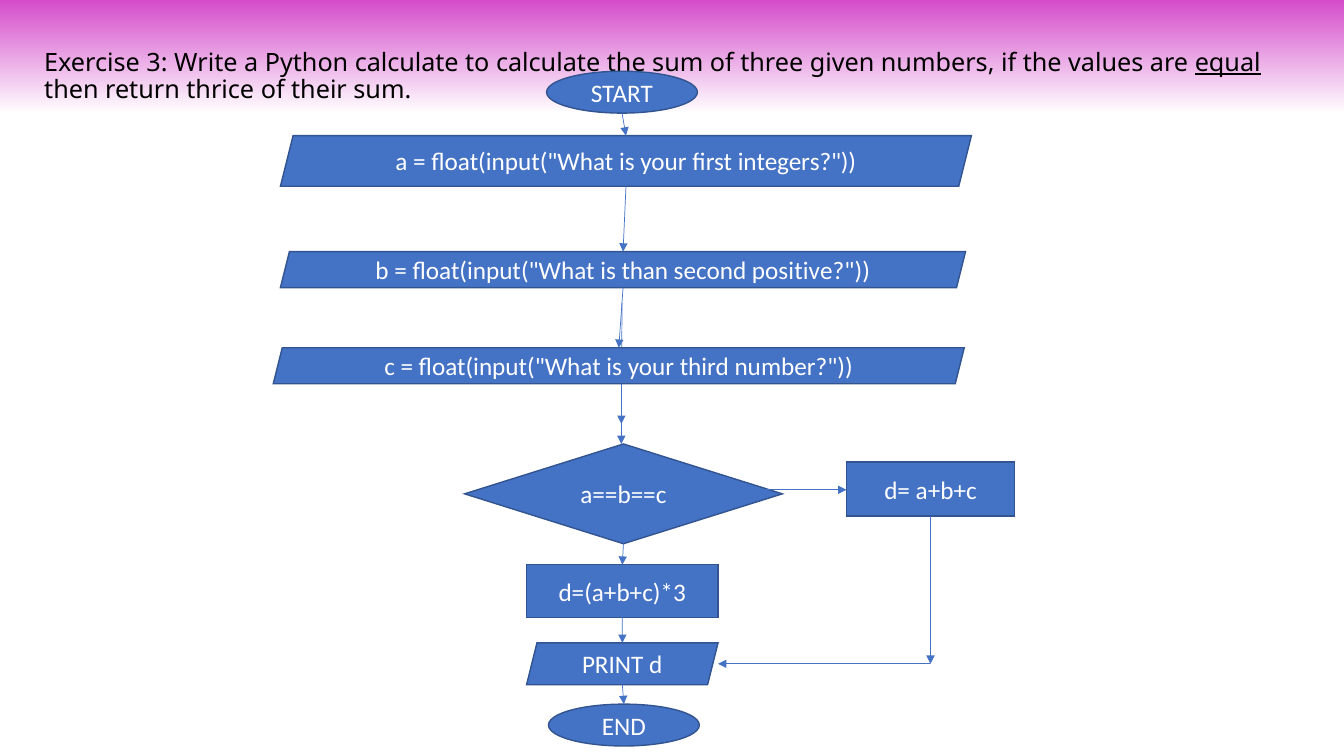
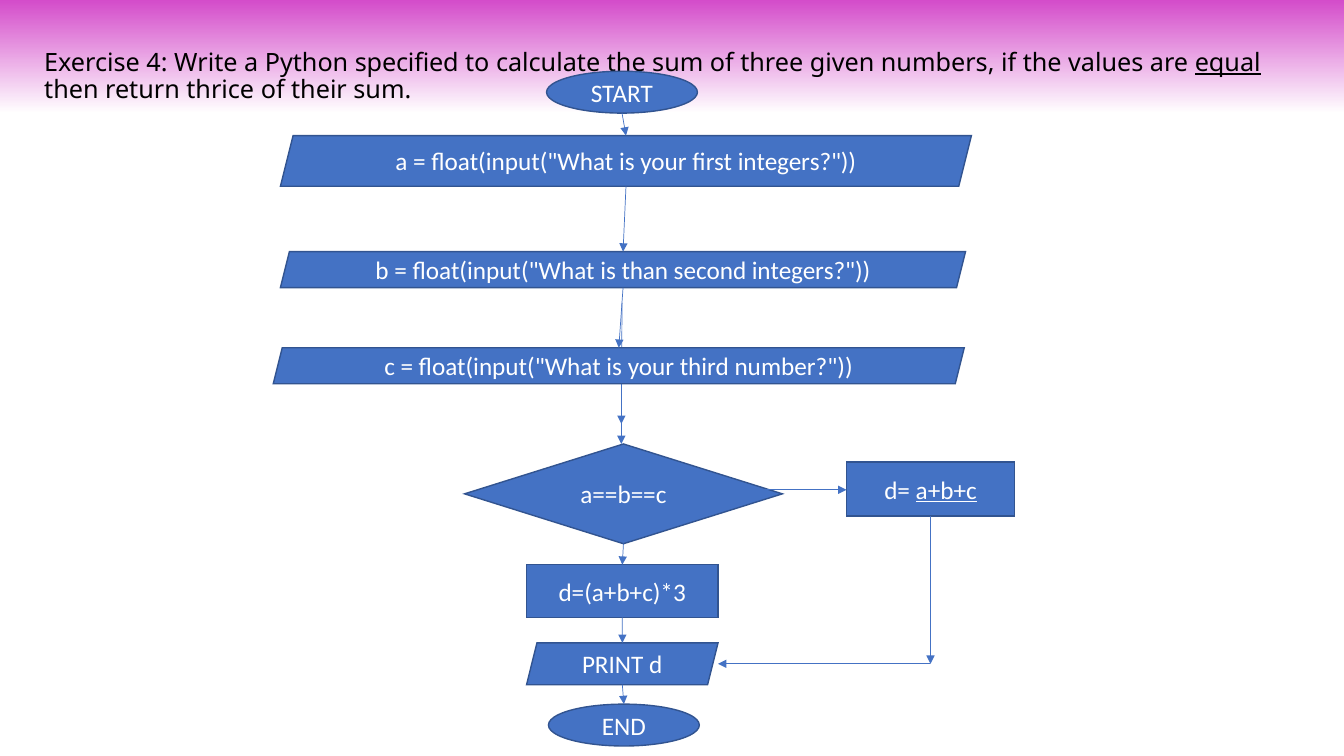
3: 3 -> 4
Python calculate: calculate -> specified
second positive: positive -> integers
a+b+c underline: none -> present
